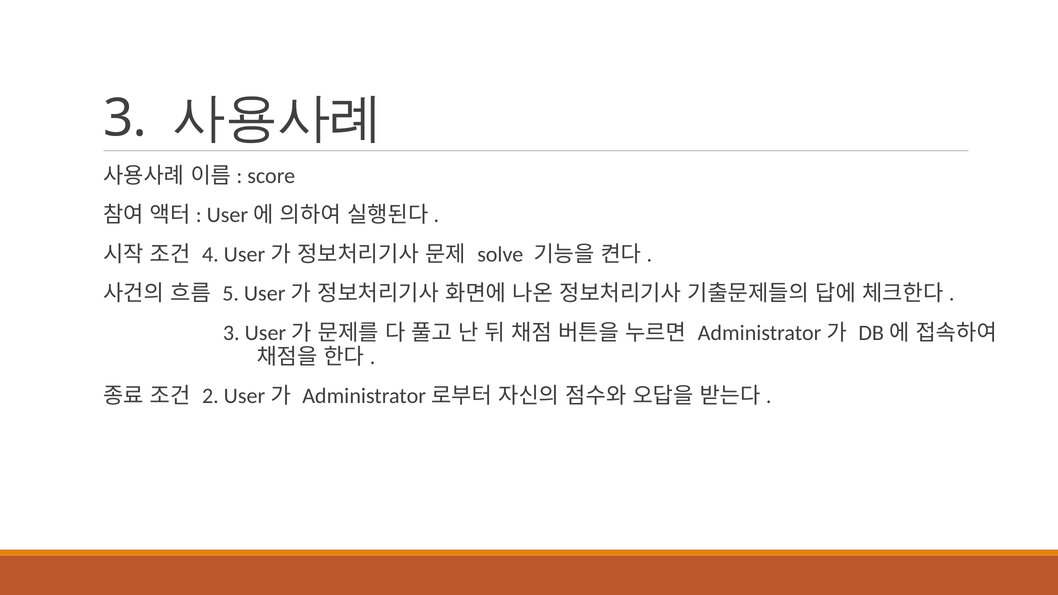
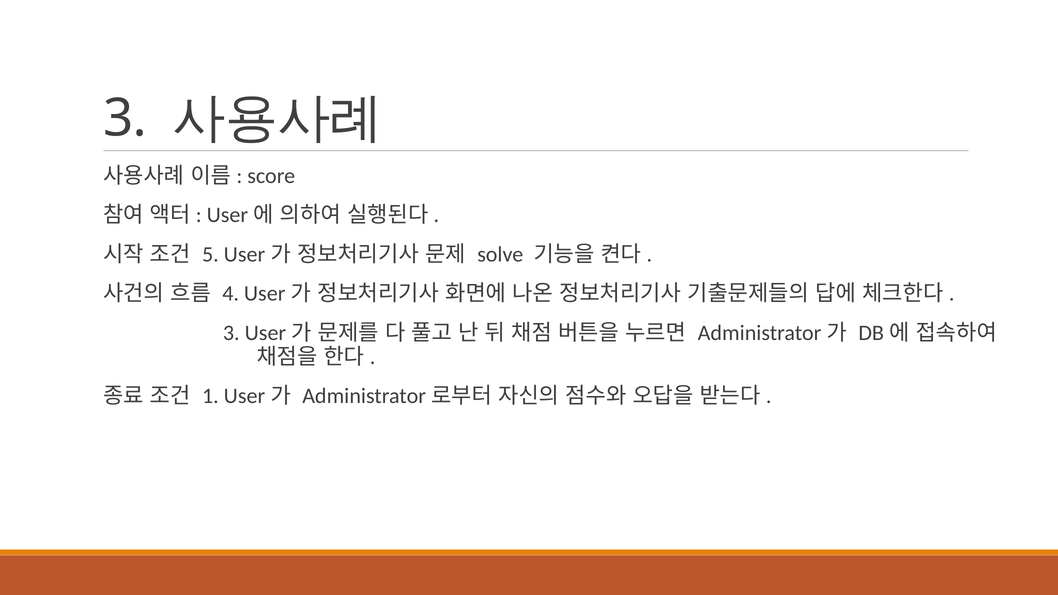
4: 4 -> 5
5: 5 -> 4
2: 2 -> 1
